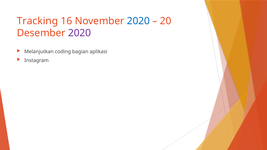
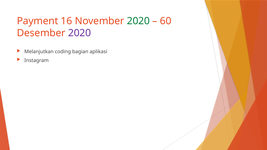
Tracking: Tracking -> Payment
2020 at (138, 21) colour: blue -> green
20: 20 -> 60
